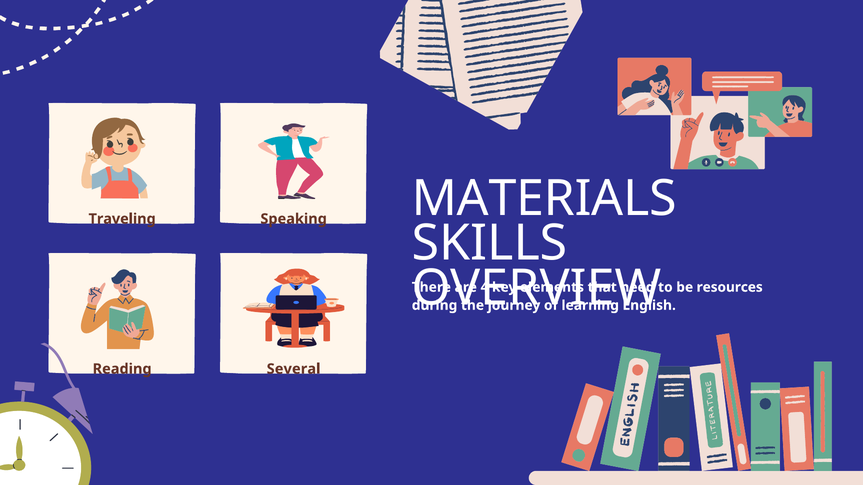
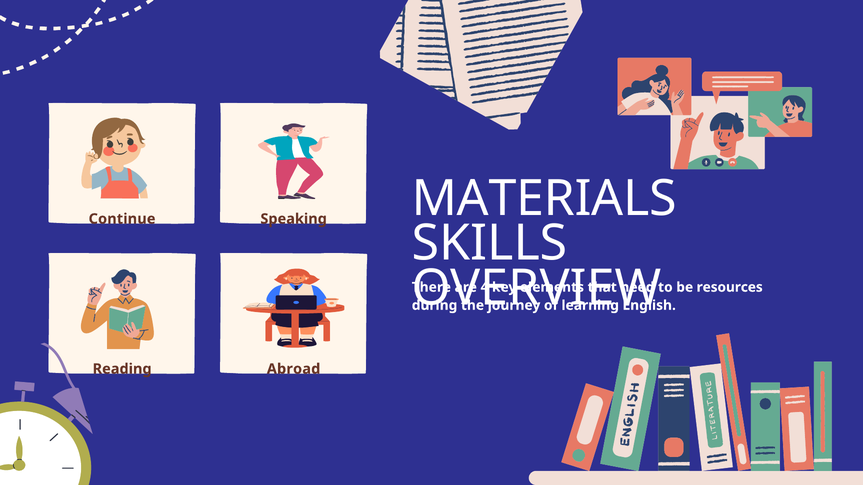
Traveling: Traveling -> Continue
Several: Several -> Abroad
